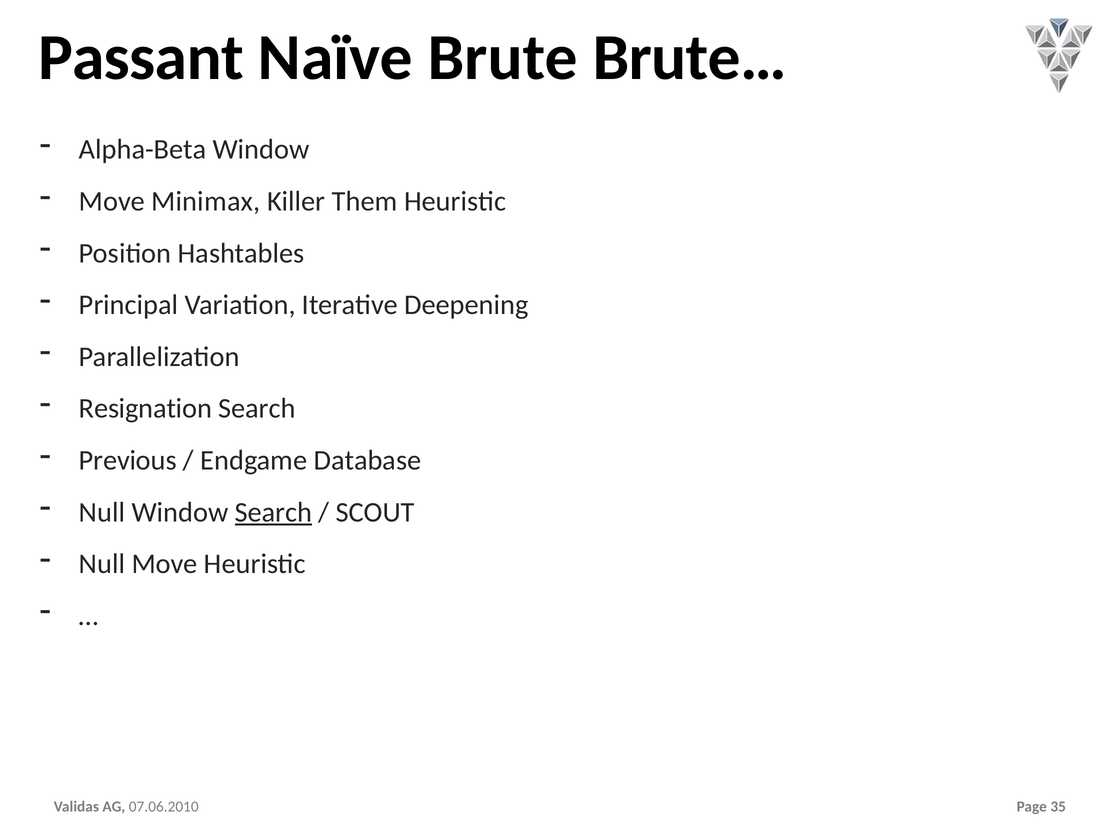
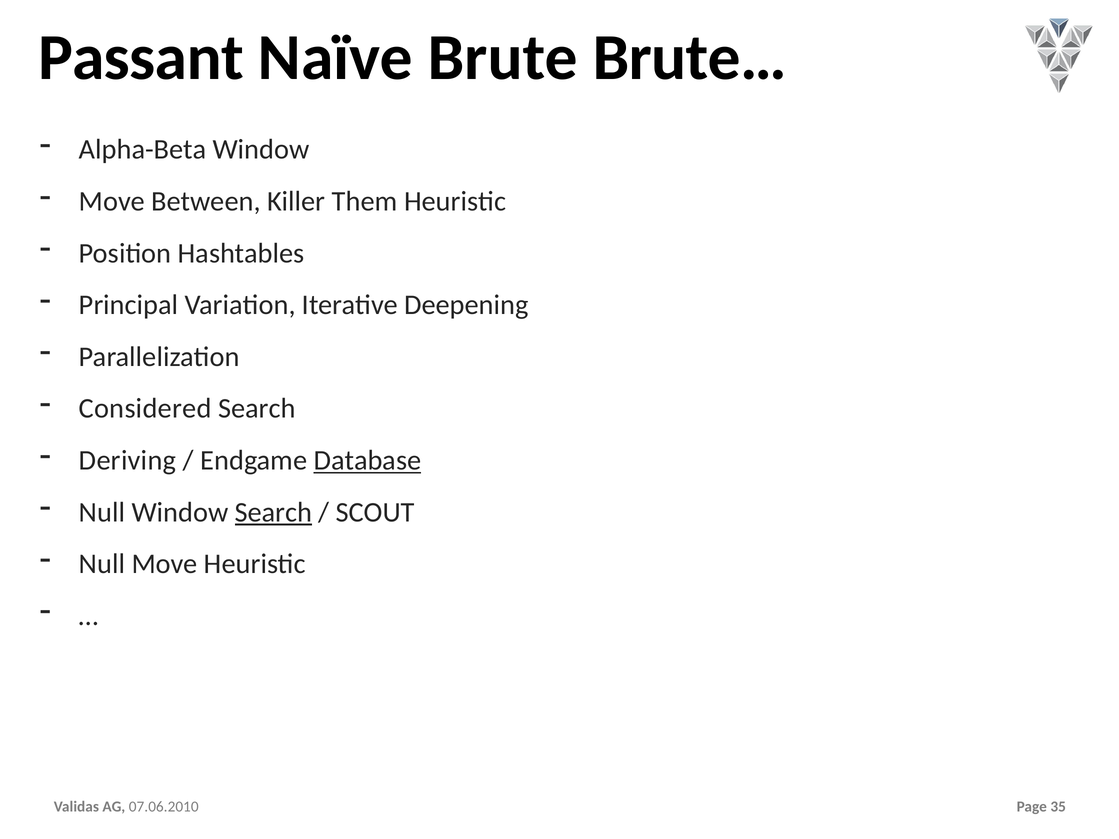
Minimax: Minimax -> Between
Resignation: Resignation -> Considered
Previous: Previous -> Deriving
Database underline: none -> present
